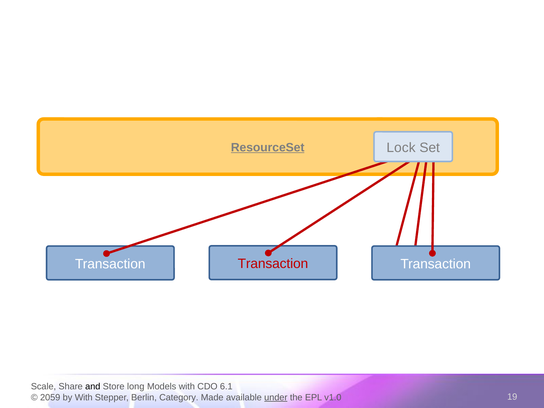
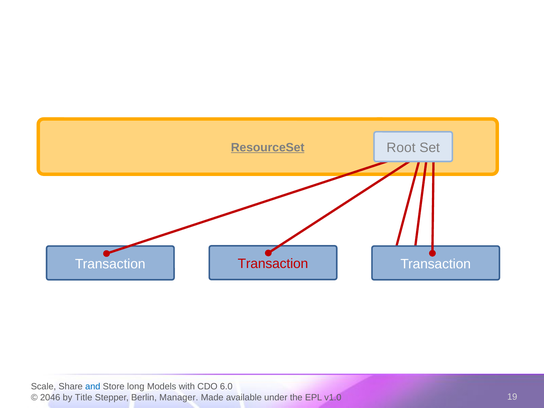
Lock: Lock -> Root
and colour: black -> blue
6.1: 6.1 -> 6.0
2059: 2059 -> 2046
by With: With -> Title
Category: Category -> Manager
under underline: present -> none
